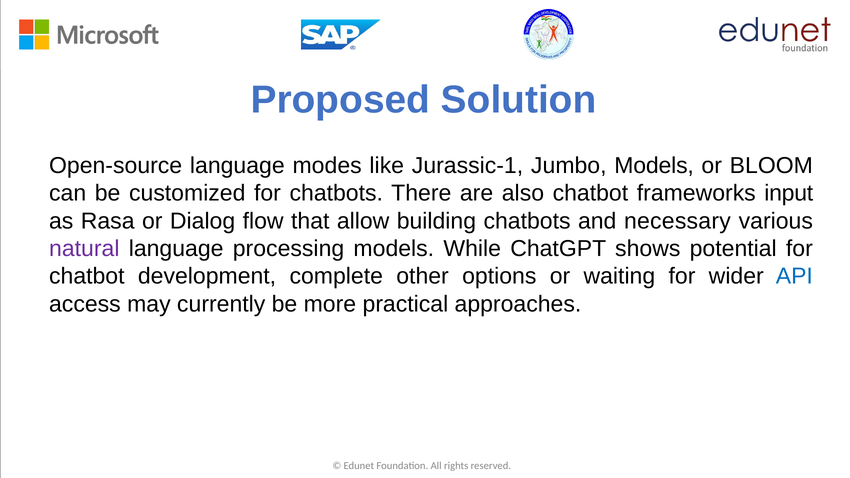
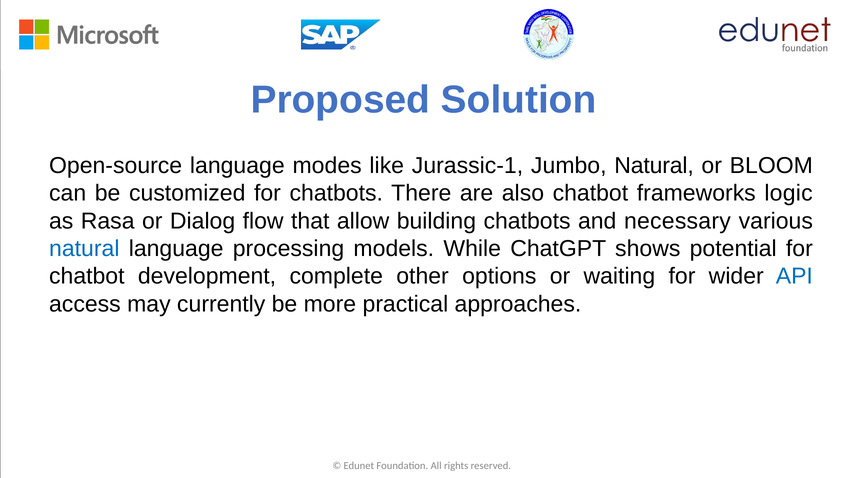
Jumbo Models: Models -> Natural
input: input -> logic
natural at (84, 249) colour: purple -> blue
